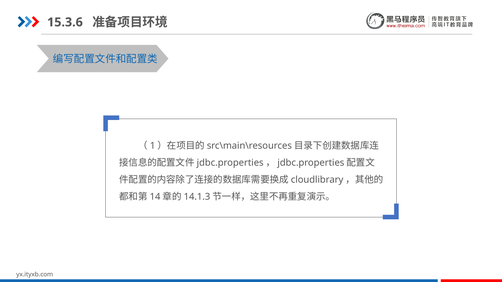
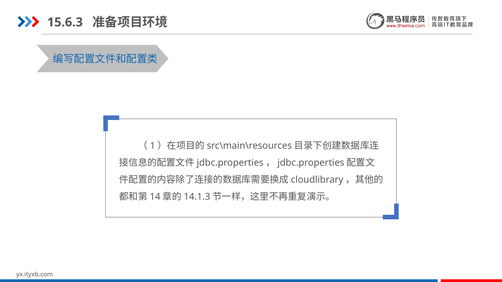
15.3.6: 15.3.6 -> 15.6.3
